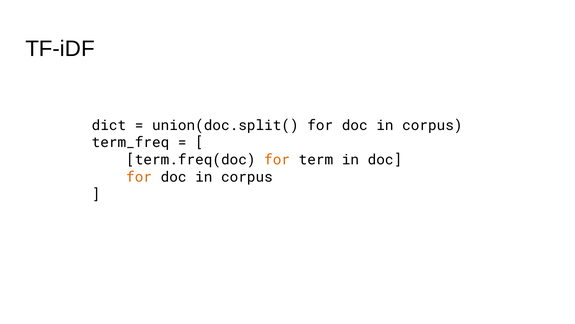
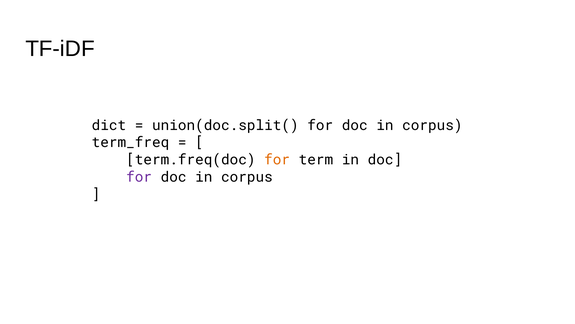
for at (139, 177) colour: orange -> purple
